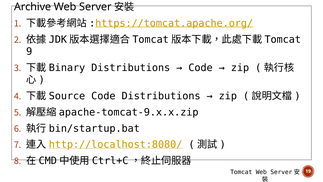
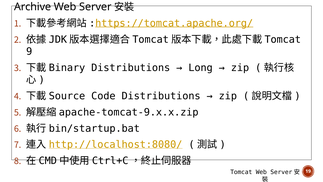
Code at (201, 68): Code -> Long
